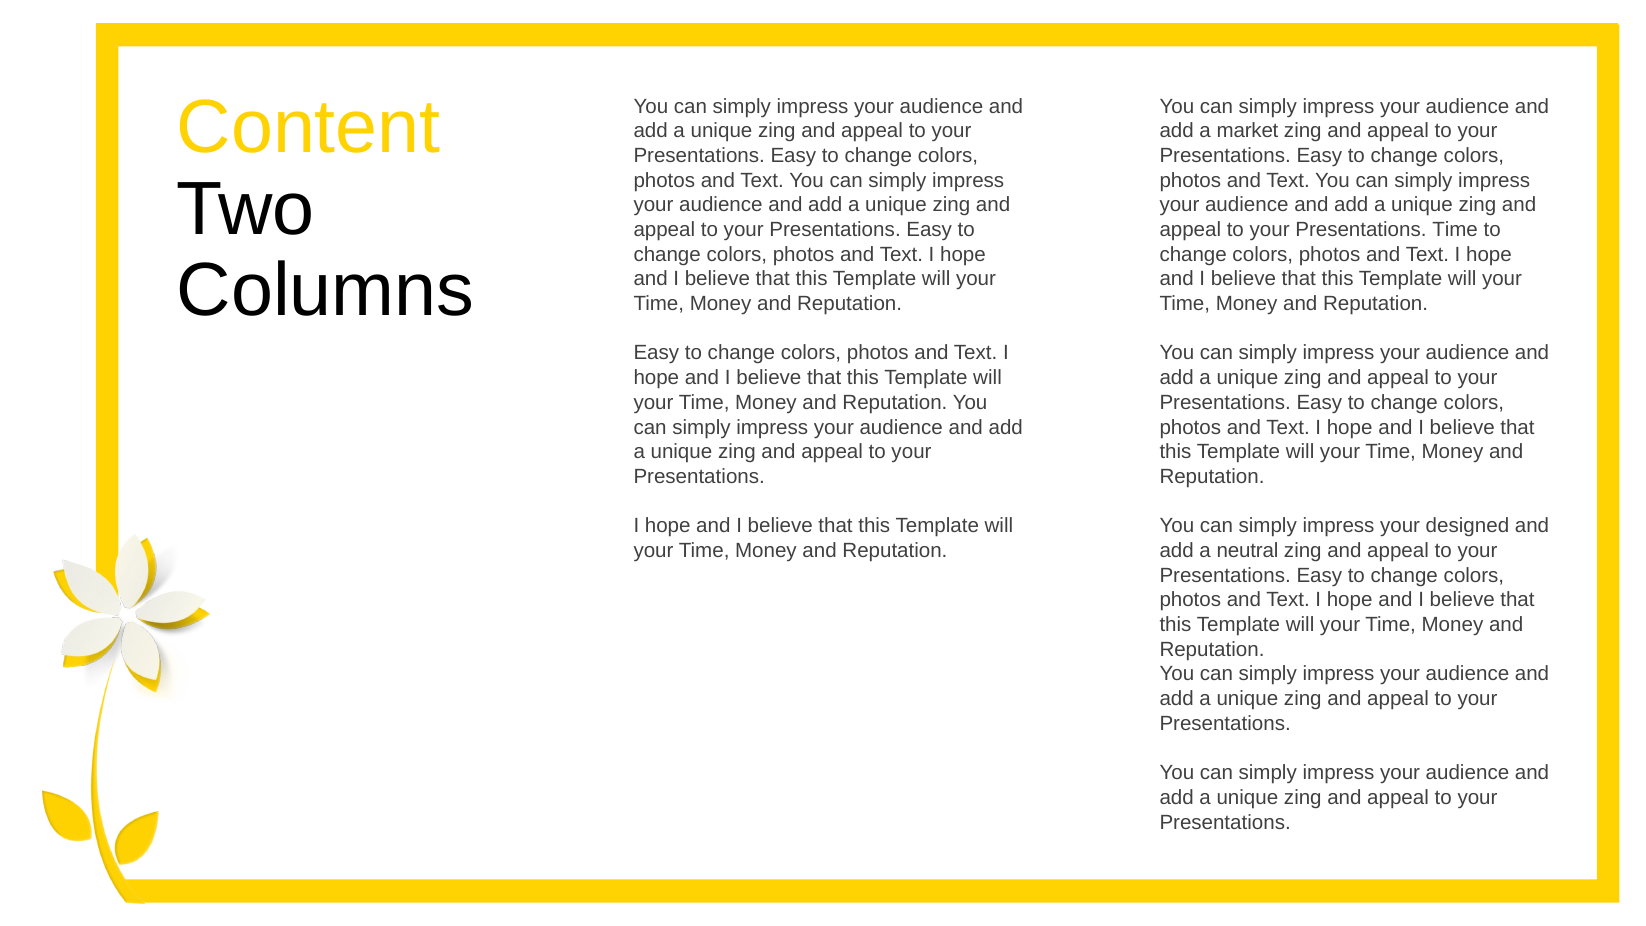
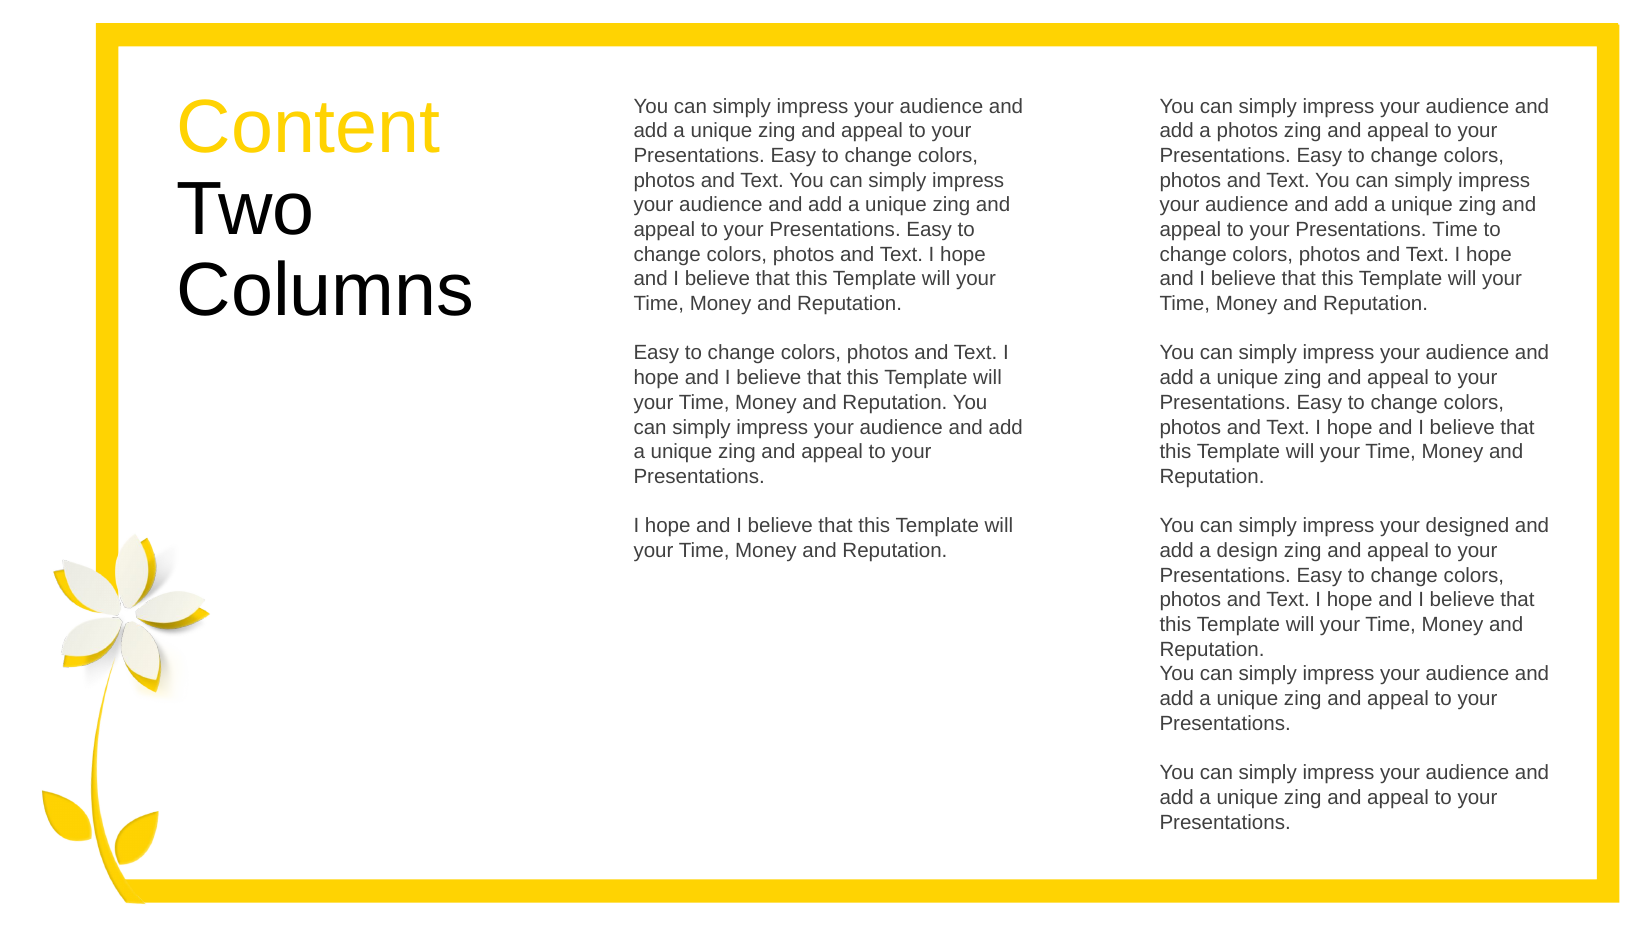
a market: market -> photos
neutral: neutral -> design
